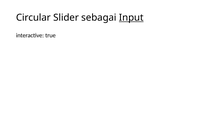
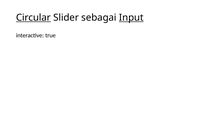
Circular underline: none -> present
